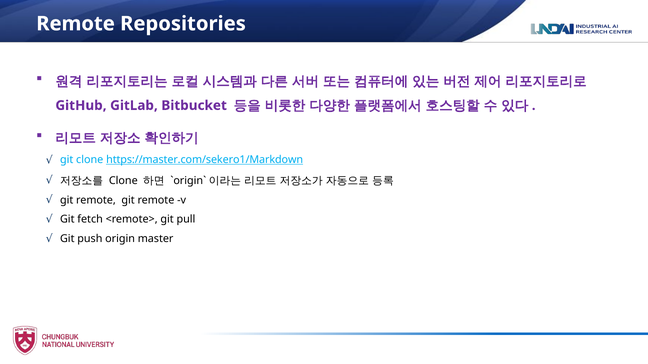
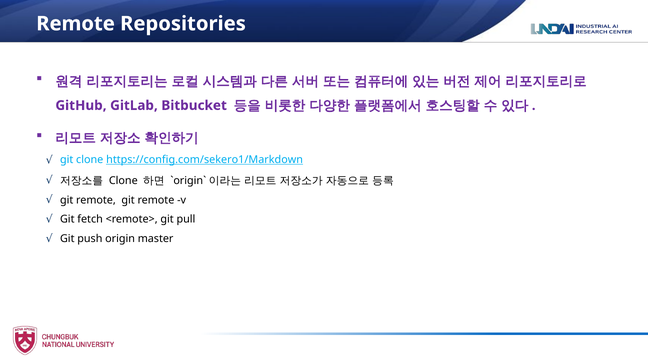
https://master.com/sekero1/Markdown: https://master.com/sekero1/Markdown -> https://config.com/sekero1/Markdown
